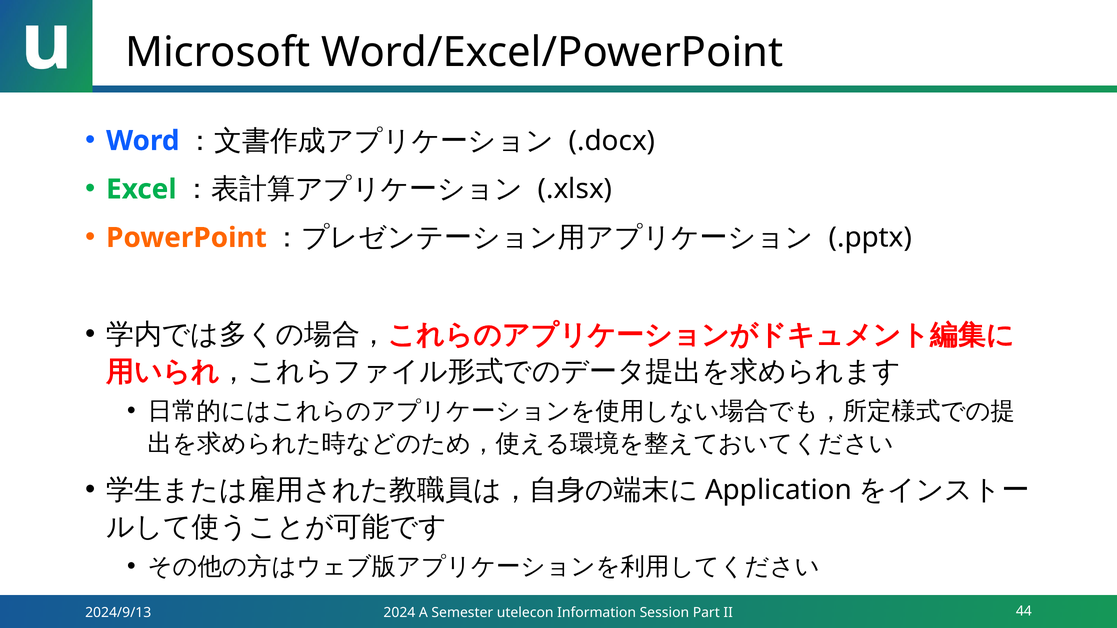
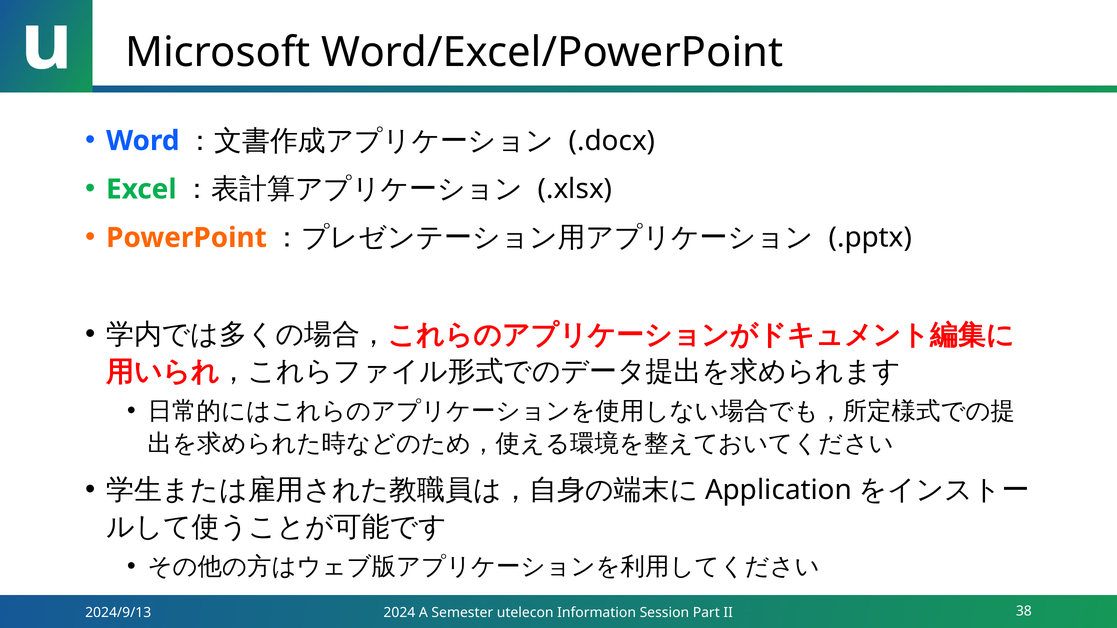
44: 44 -> 38
